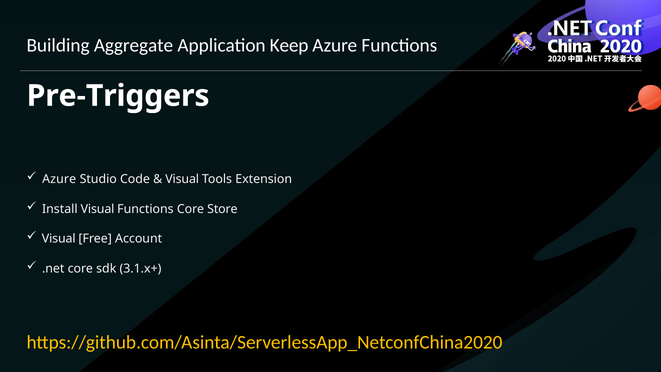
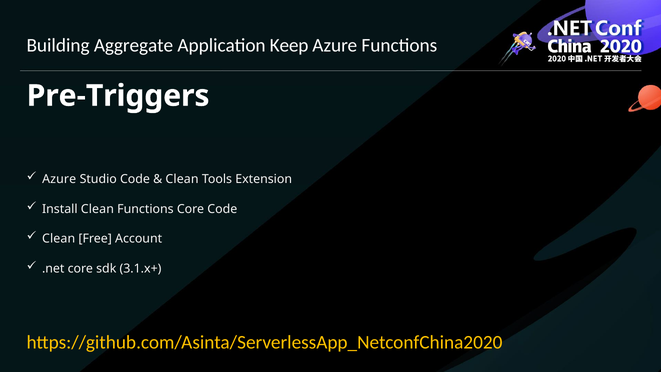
Visual at (182, 179): Visual -> Clean
Install Visual: Visual -> Clean
Core Store: Store -> Code
Visual at (59, 239): Visual -> Clean
